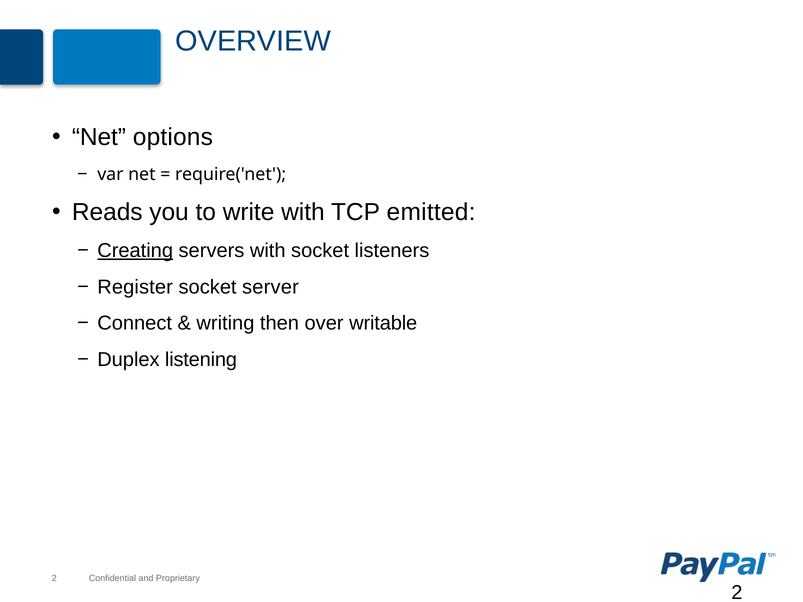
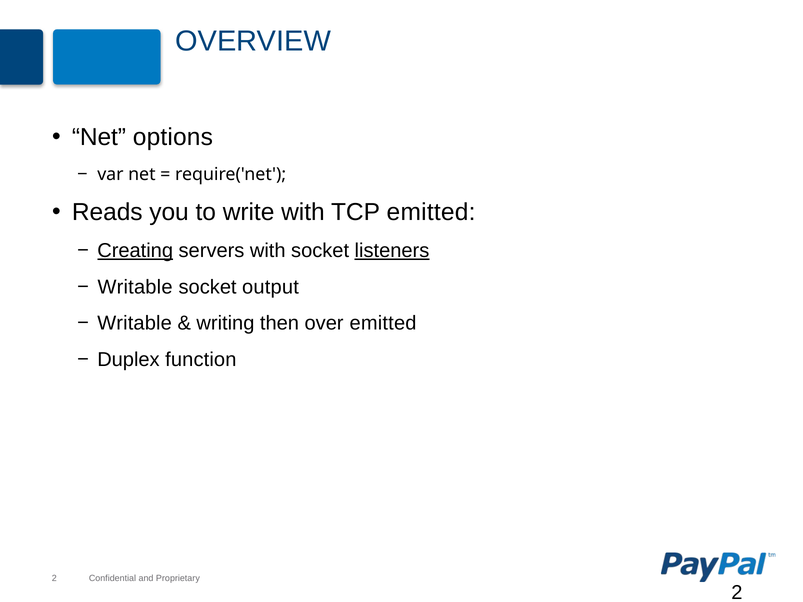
listeners underline: none -> present
Register at (135, 287): Register -> Writable
server: server -> output
Connect at (135, 323): Connect -> Writable
over writable: writable -> emitted
listening: listening -> function
